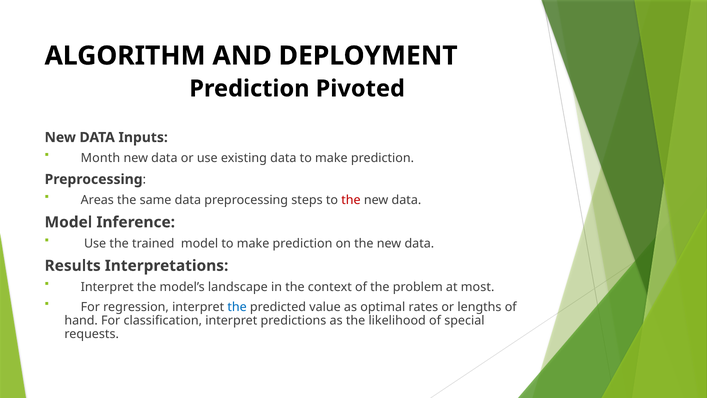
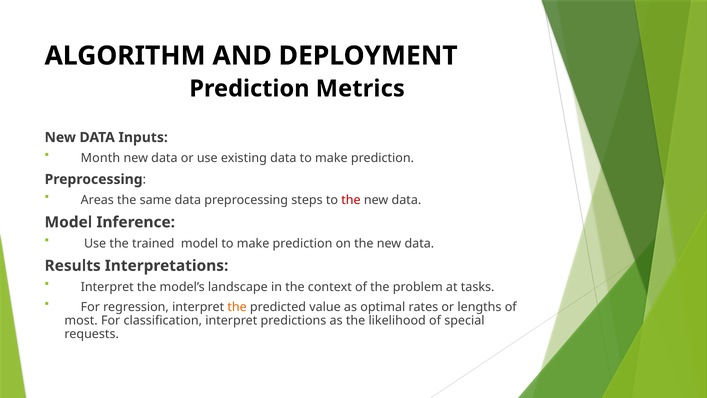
Pivoted: Pivoted -> Metrics
most: most -> tasks
the at (237, 307) colour: blue -> orange
hand: hand -> most
